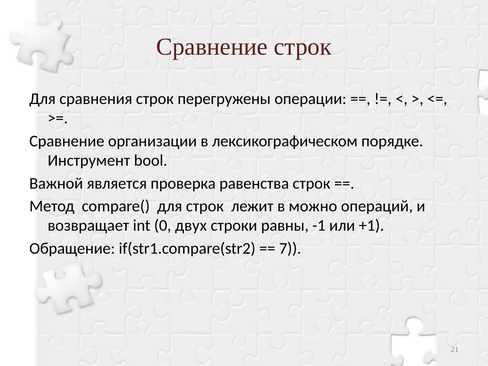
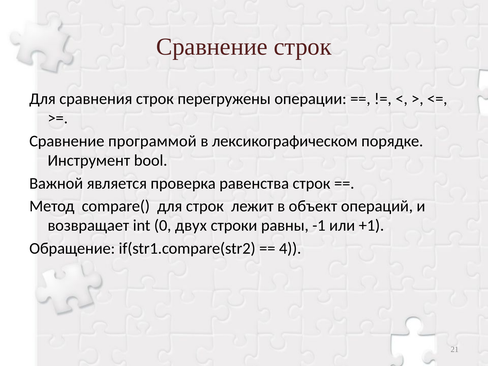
организации: организации -> программой
можно: можно -> объект
7: 7 -> 4
